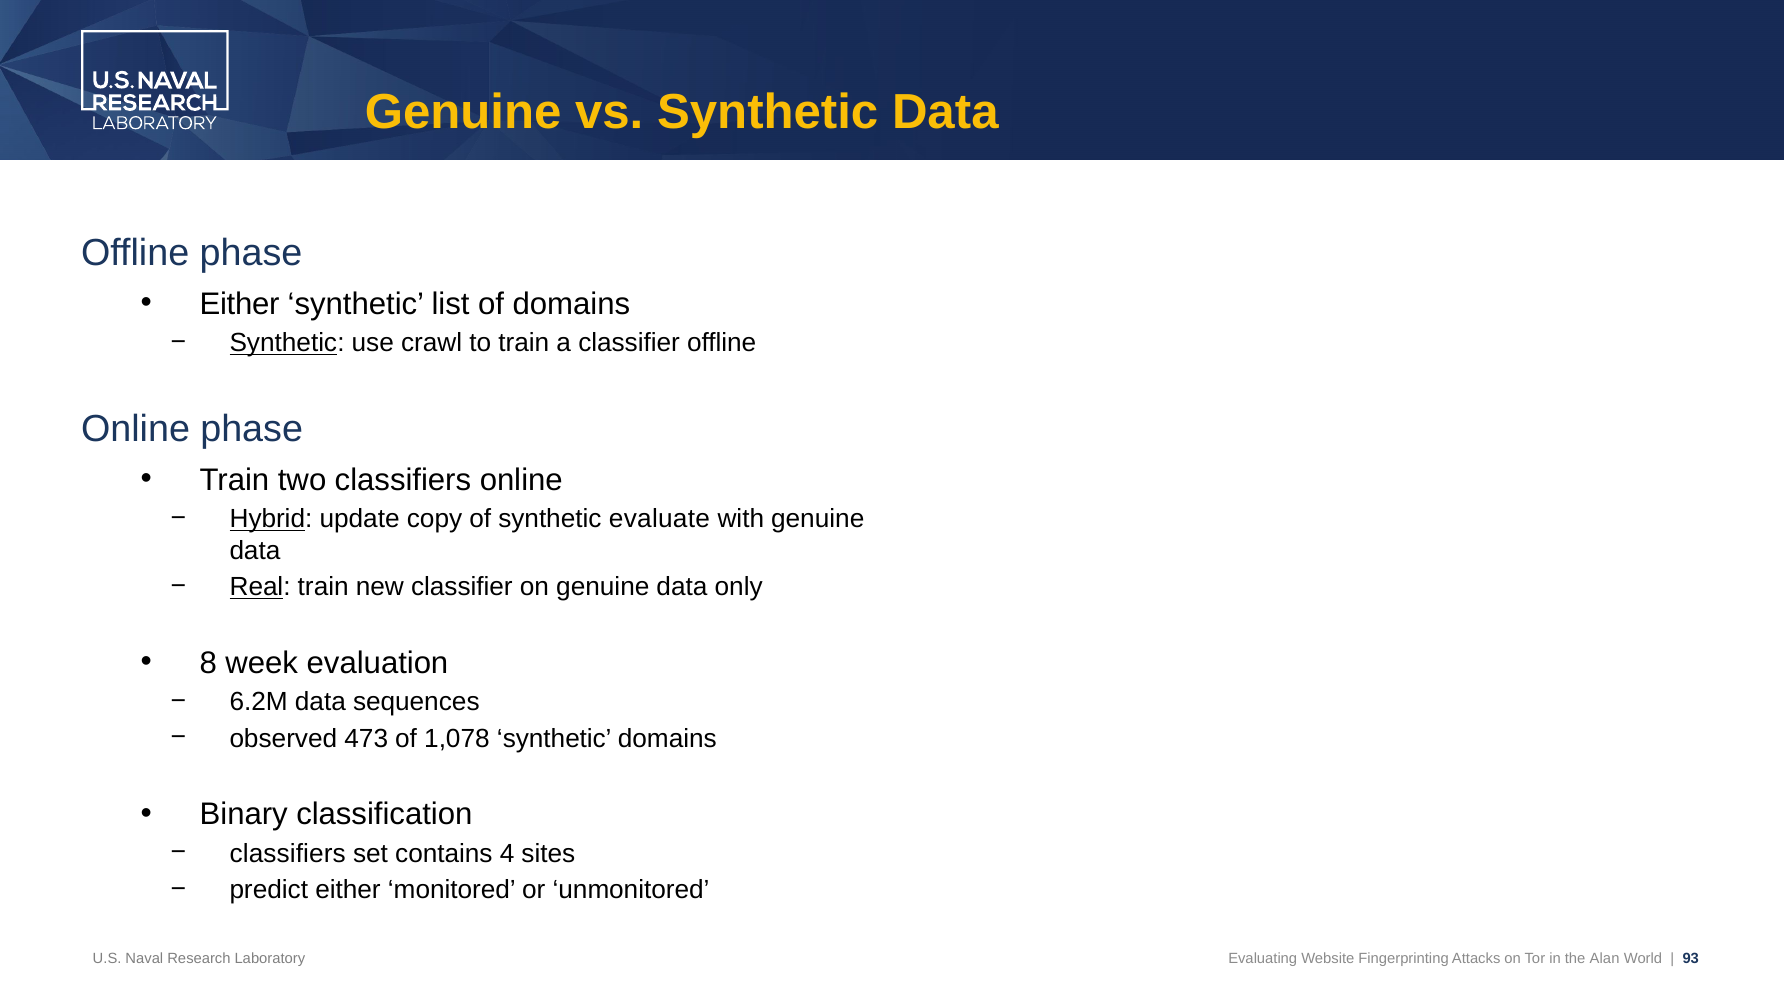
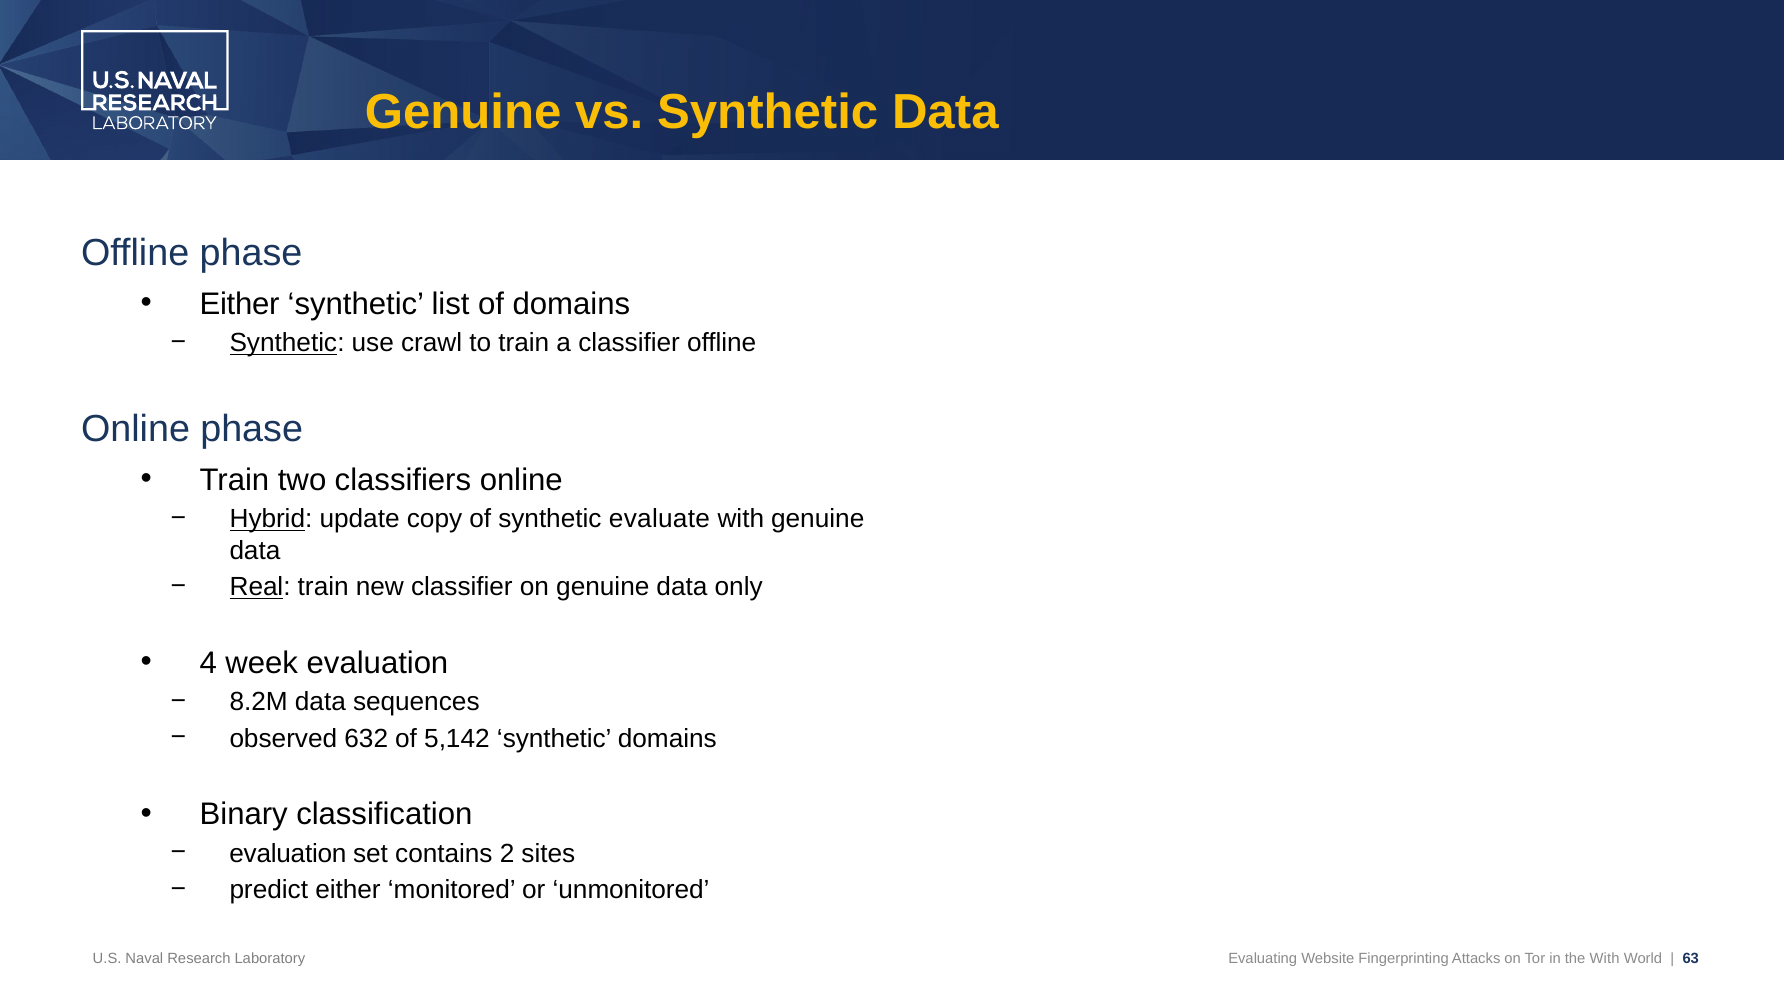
8: 8 -> 4
6.2M: 6.2M -> 8.2M
473: 473 -> 632
1,078: 1,078 -> 5,142
classifiers at (288, 853): classifiers -> evaluation
4: 4 -> 2
the Alan: Alan -> With
93: 93 -> 63
